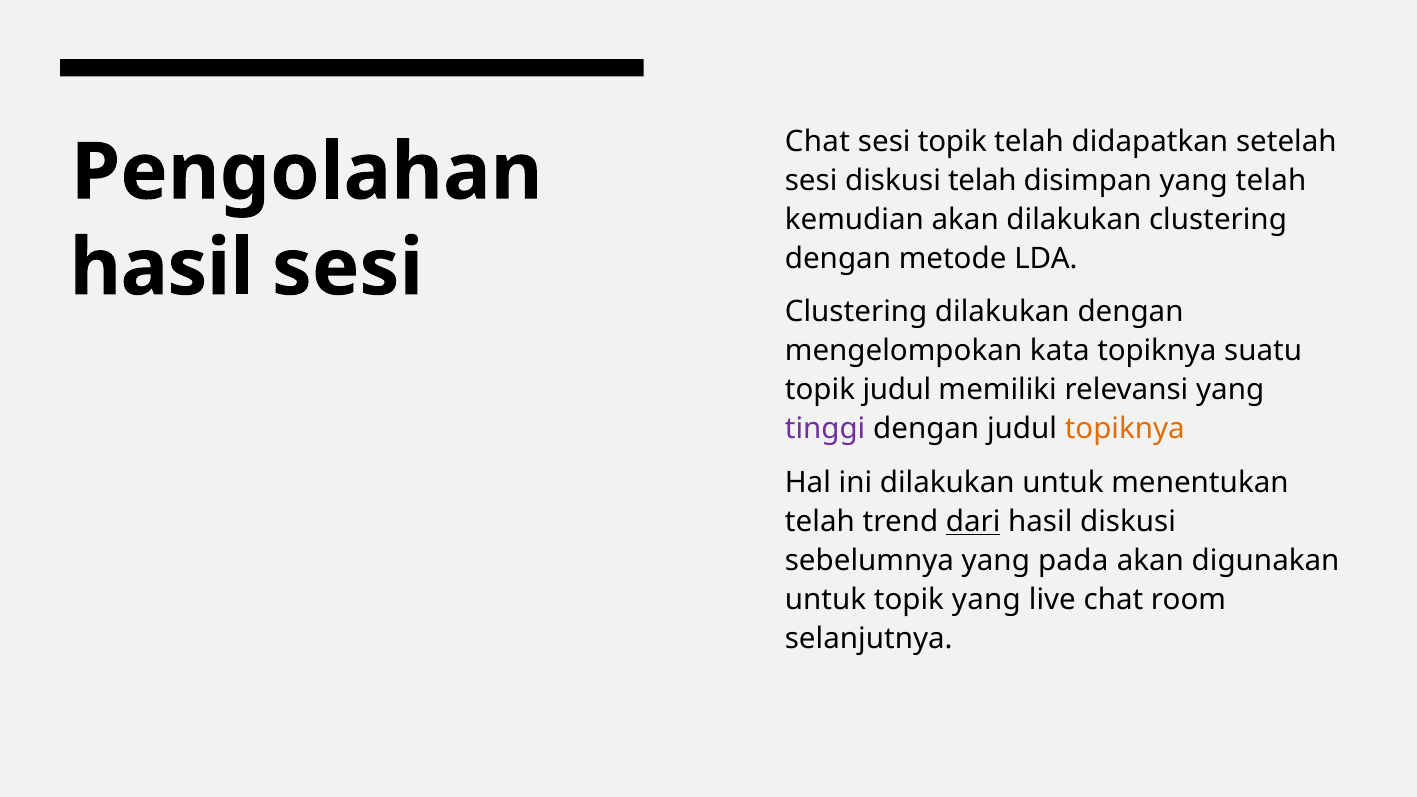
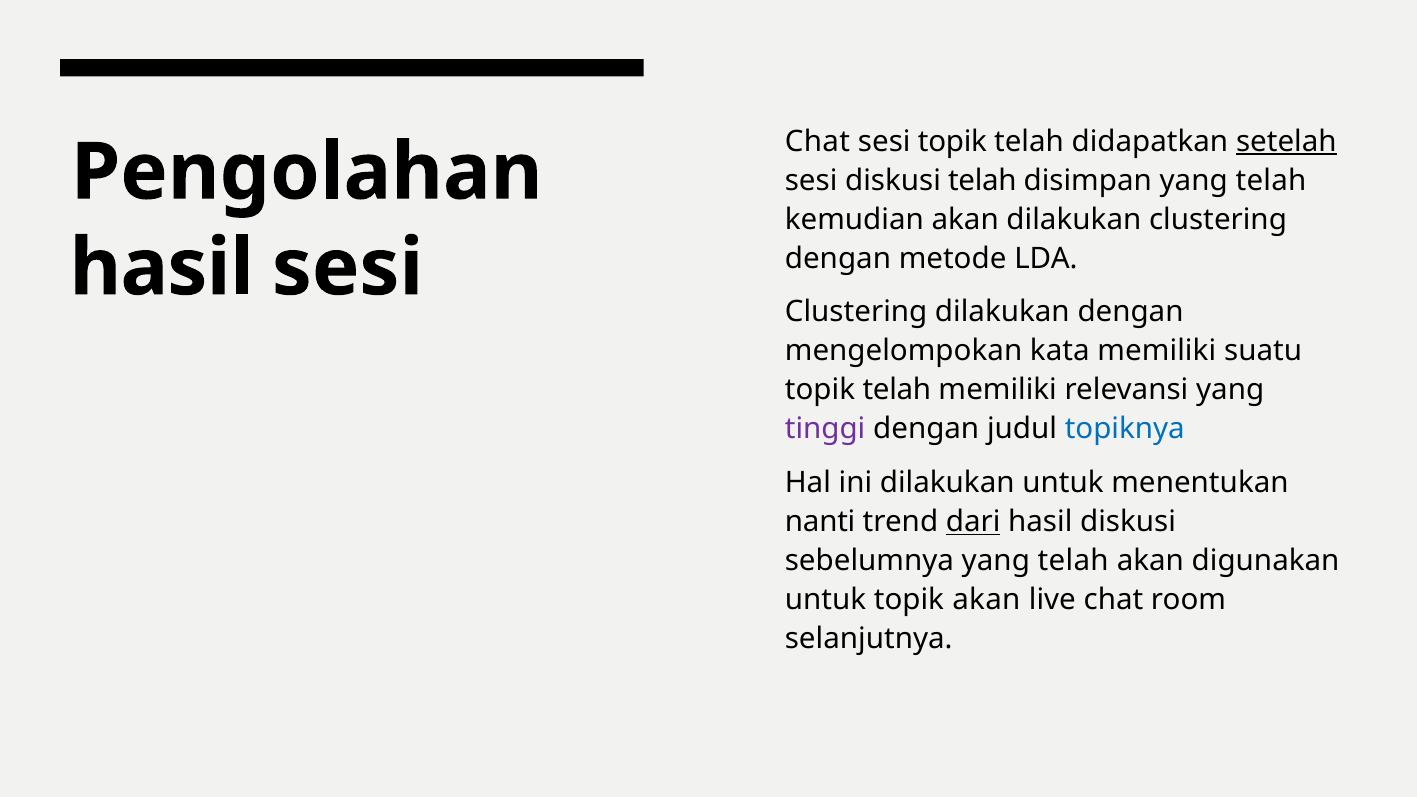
setelah underline: none -> present
kata topiknya: topiknya -> memiliki
judul at (897, 390): judul -> telah
topiknya at (1125, 429) colour: orange -> blue
telah at (820, 522): telah -> nanti
sebelumnya yang pada: pada -> telah
topik yang: yang -> akan
